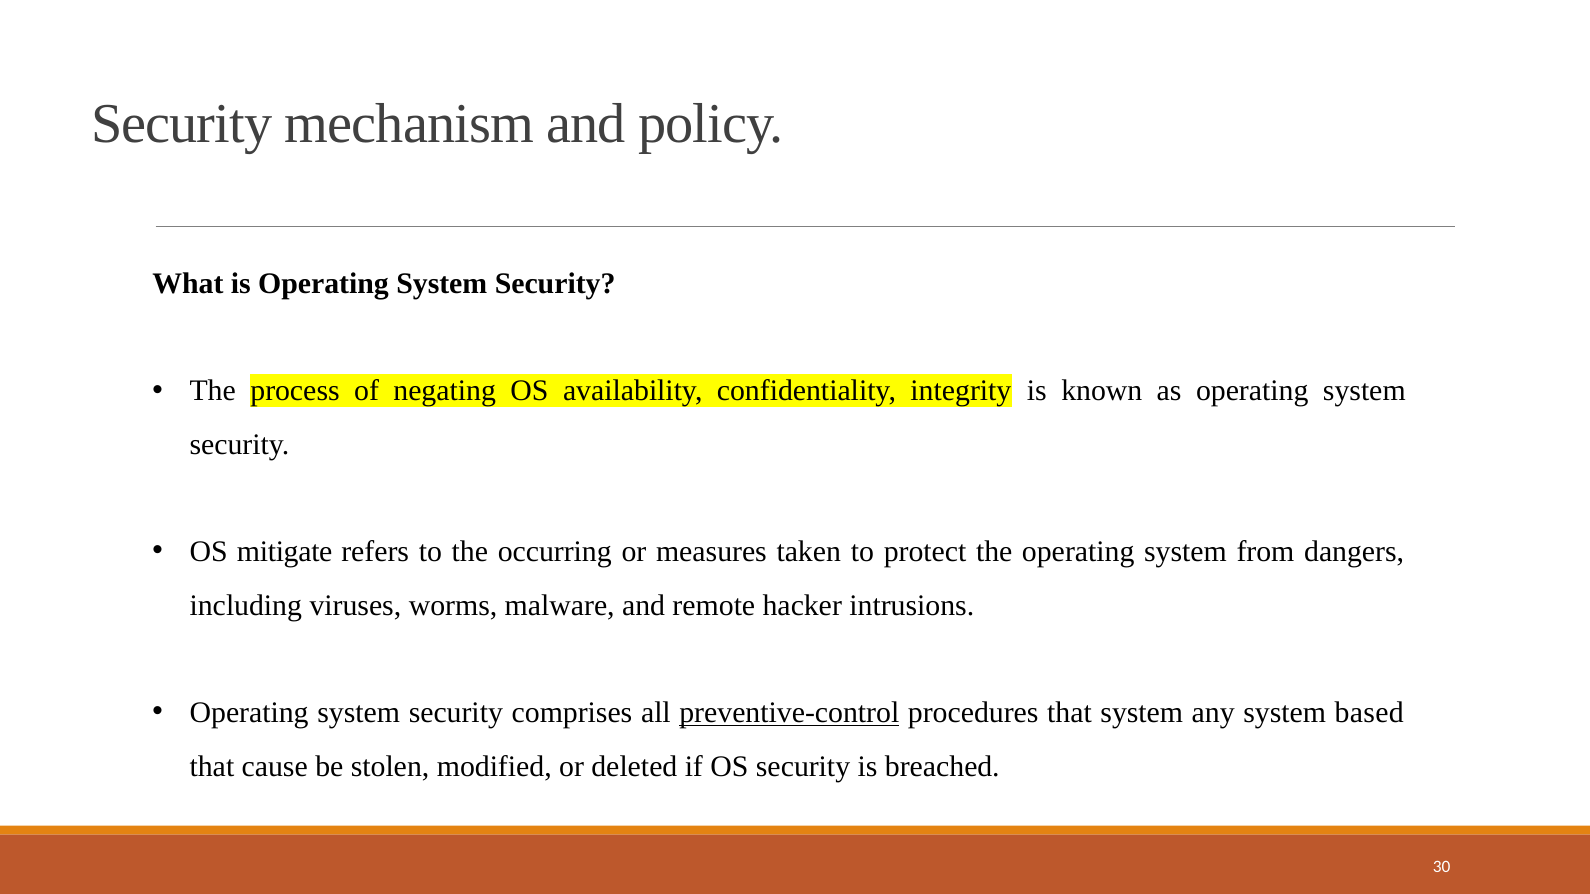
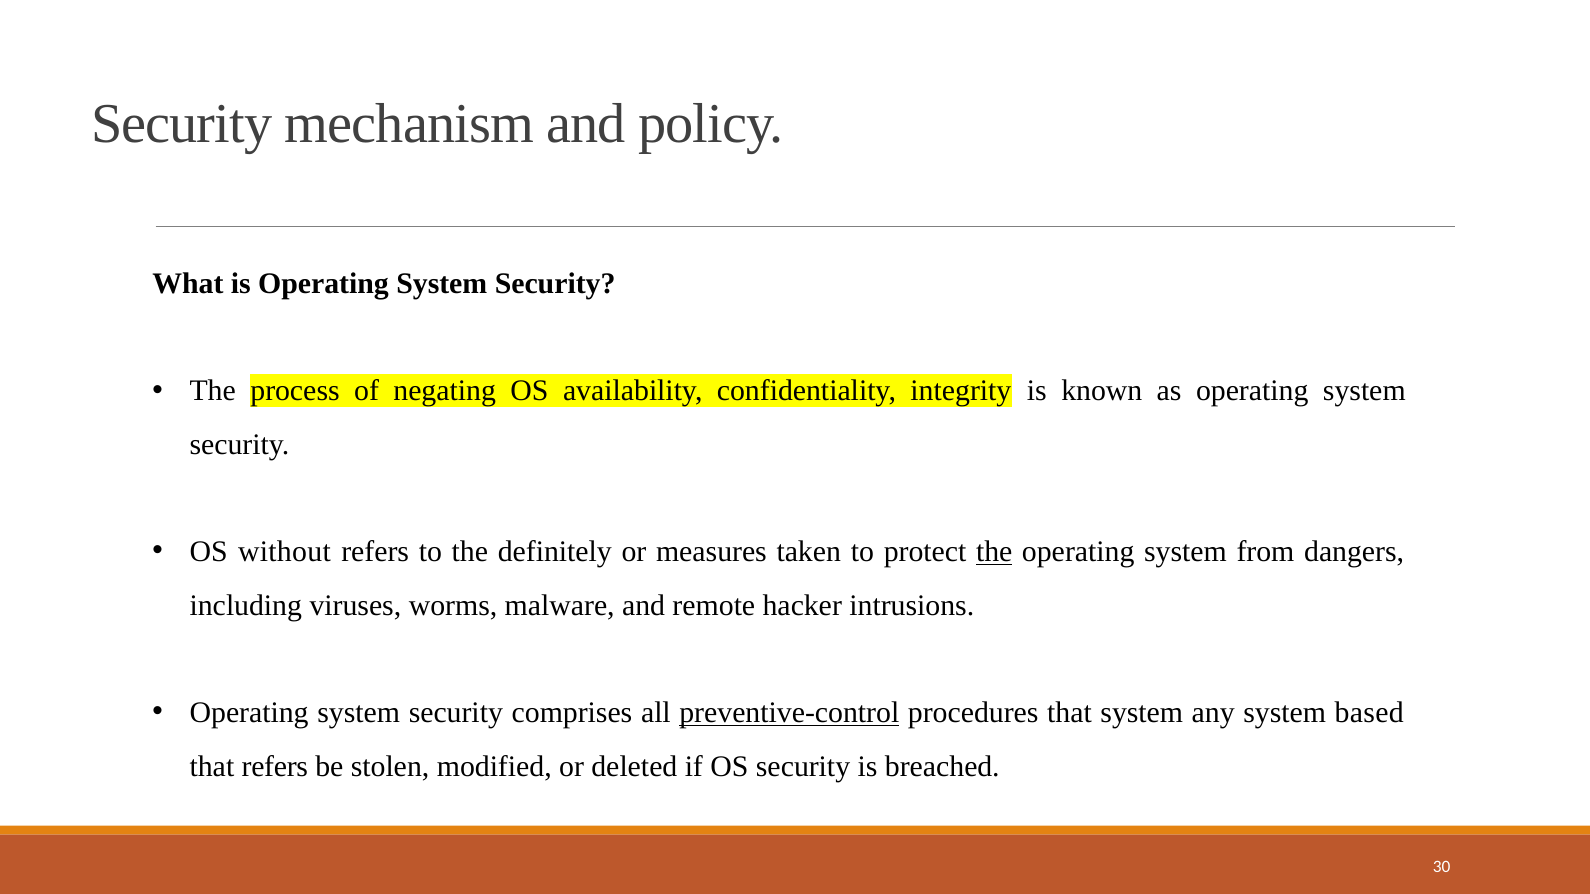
mitigate: mitigate -> without
occurring: occurring -> definitely
the at (994, 552) underline: none -> present
that cause: cause -> refers
